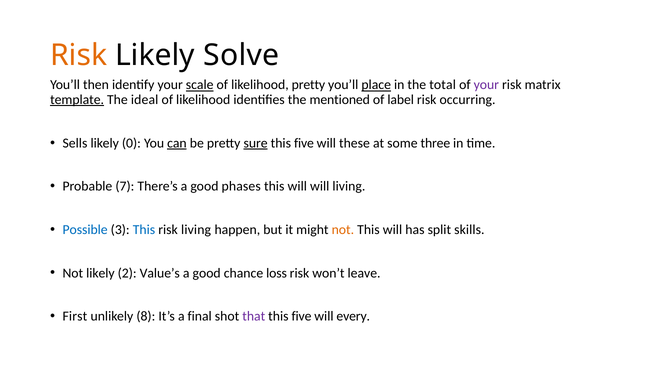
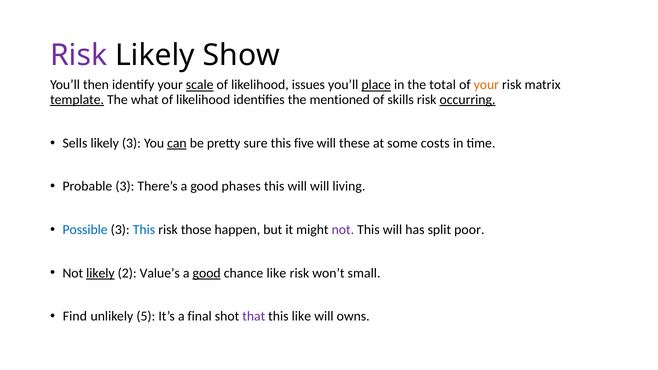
Risk at (79, 55) colour: orange -> purple
Solve: Solve -> Show
likelihood pretty: pretty -> issues
your at (486, 85) colour: purple -> orange
ideal: ideal -> what
label: label -> skills
occurring underline: none -> present
likely 0: 0 -> 3
sure underline: present -> none
three: three -> costs
Probable 7: 7 -> 3
risk living: living -> those
not at (343, 230) colour: orange -> purple
skills: skills -> poor
likely at (100, 273) underline: none -> present
good at (207, 273) underline: none -> present
chance loss: loss -> like
leave: leave -> small
First: First -> Find
8: 8 -> 5
five at (302, 316): five -> like
every: every -> owns
